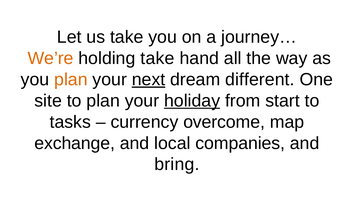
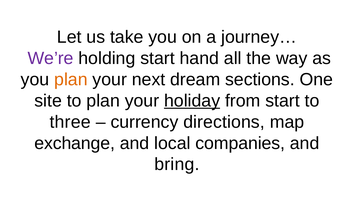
We’re colour: orange -> purple
holding take: take -> start
next underline: present -> none
different: different -> sections
tasks: tasks -> three
overcome: overcome -> directions
